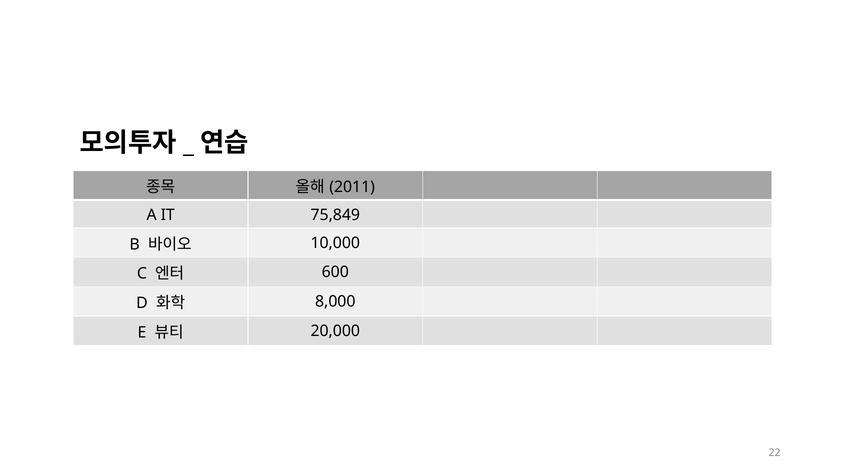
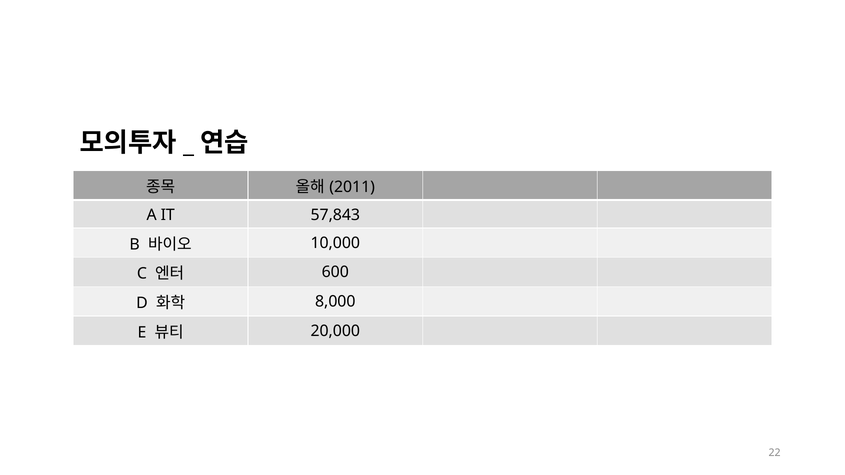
75,849: 75,849 -> 57,843
